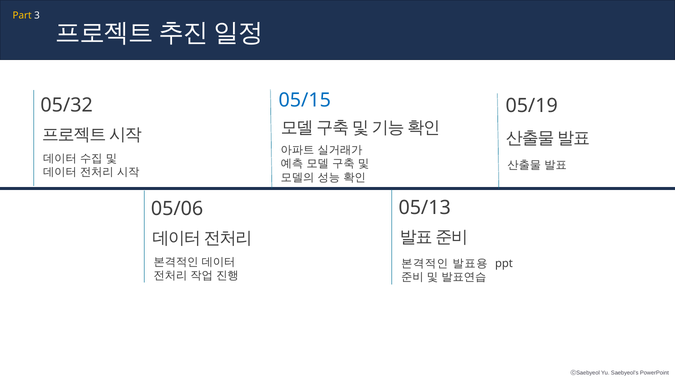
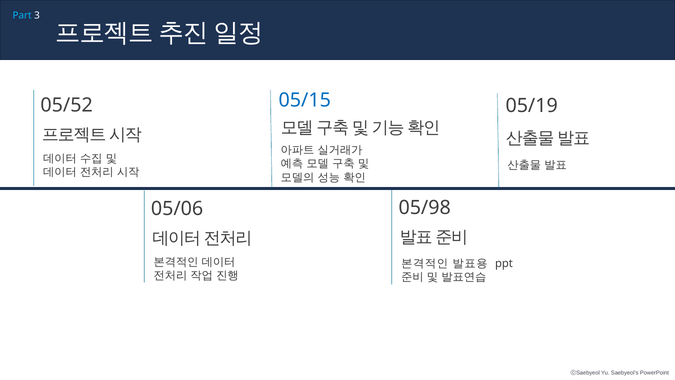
Part colour: yellow -> light blue
05/32: 05/32 -> 05/52
05/13: 05/13 -> 05/98
